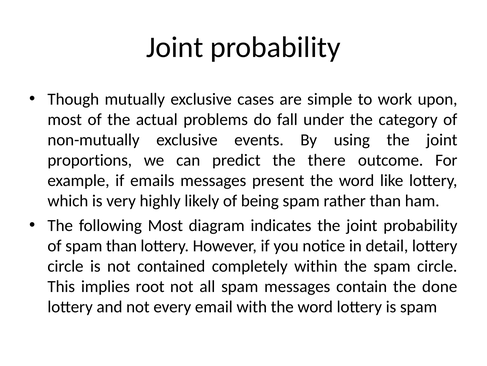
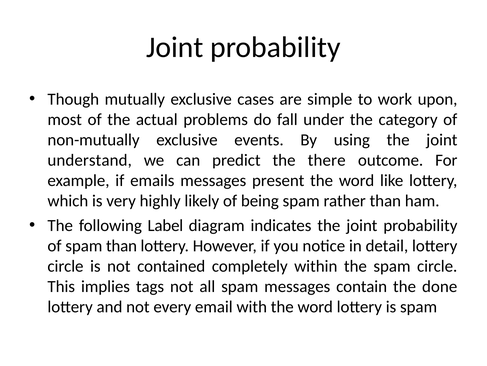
proportions: proportions -> understand
following Most: Most -> Label
root: root -> tags
